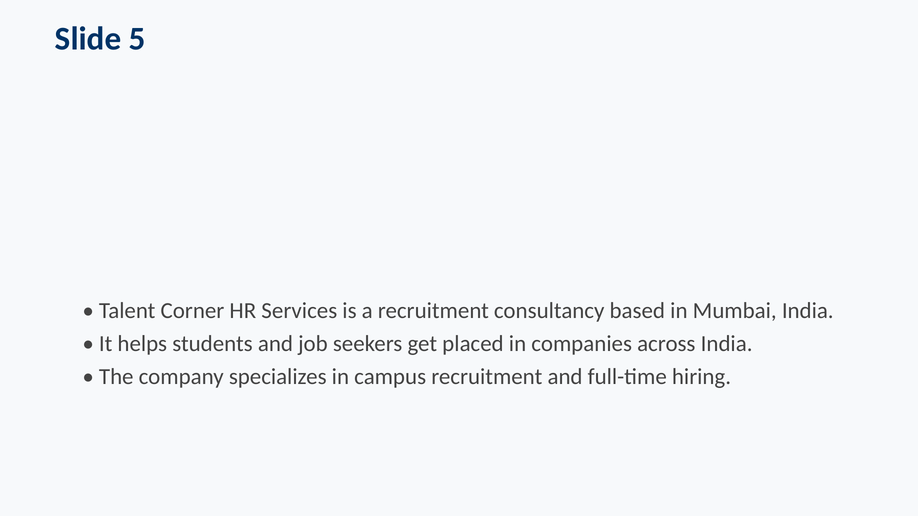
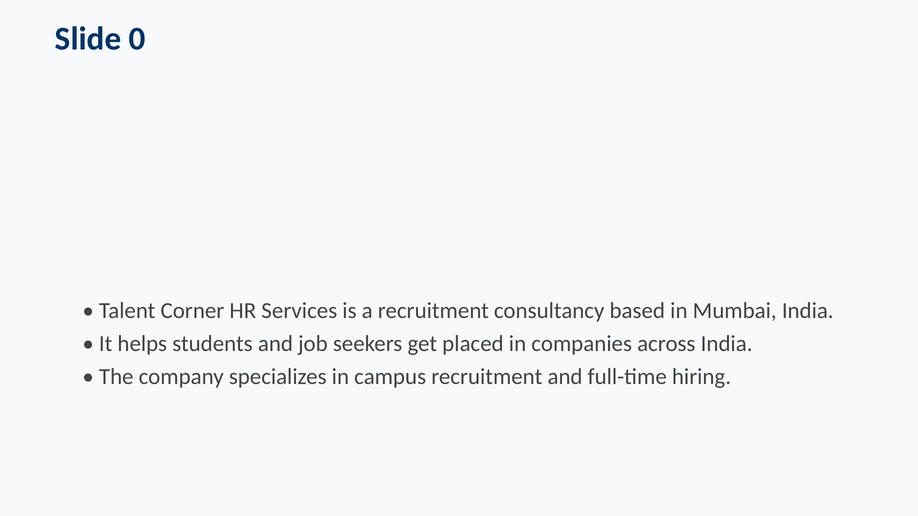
5: 5 -> 0
